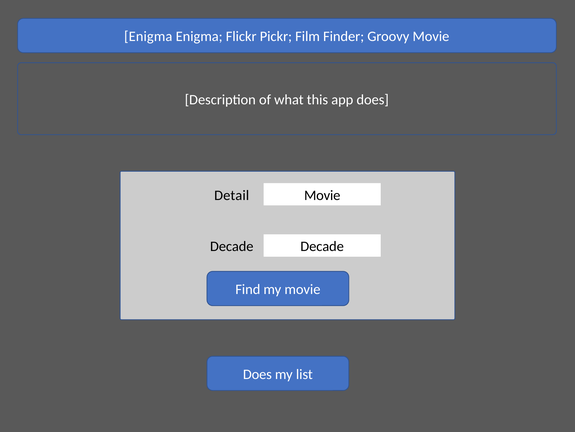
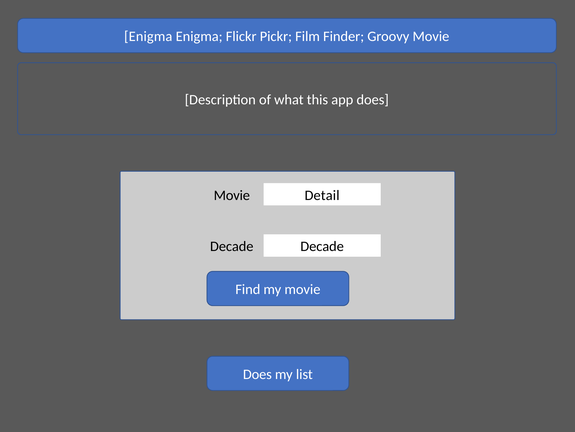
Detail at (232, 195): Detail -> Movie
Movie at (322, 195): Movie -> Detail
